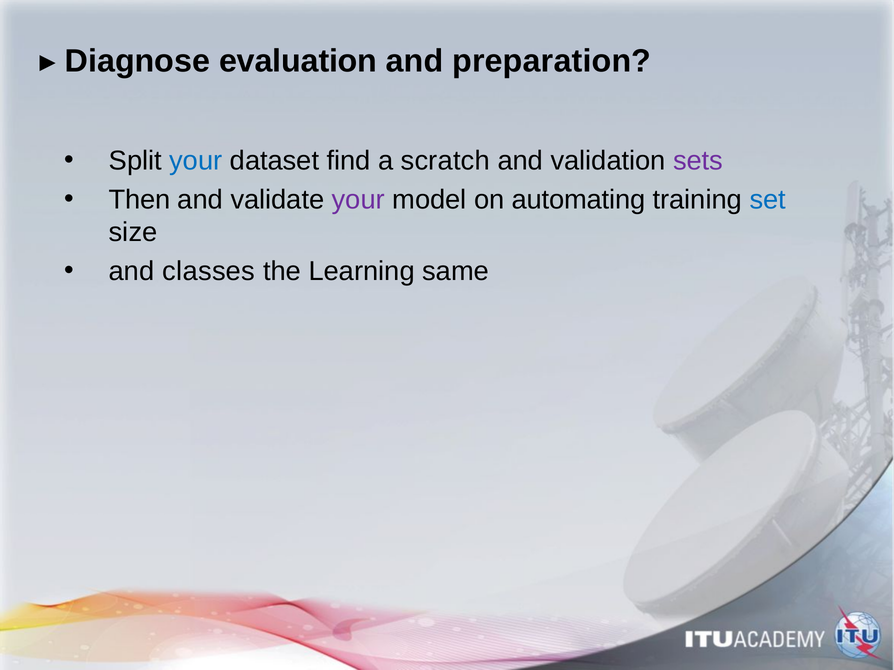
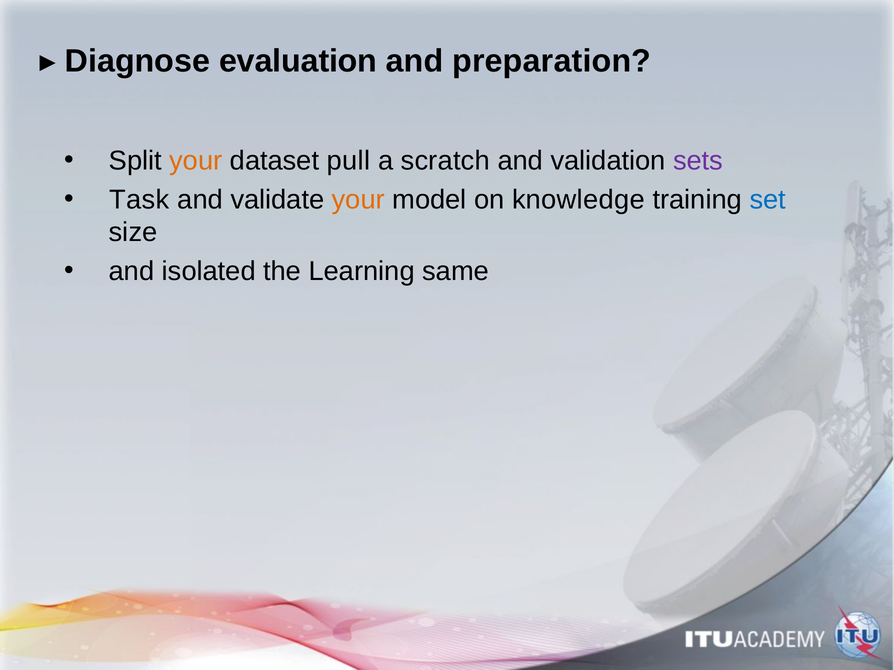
your at (196, 161) colour: blue -> orange
find: find -> pull
Then: Then -> Task
your at (358, 200) colour: purple -> orange
automating: automating -> knowledge
classes: classes -> isolated
